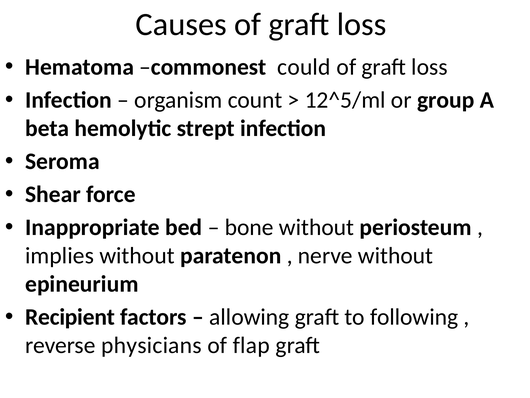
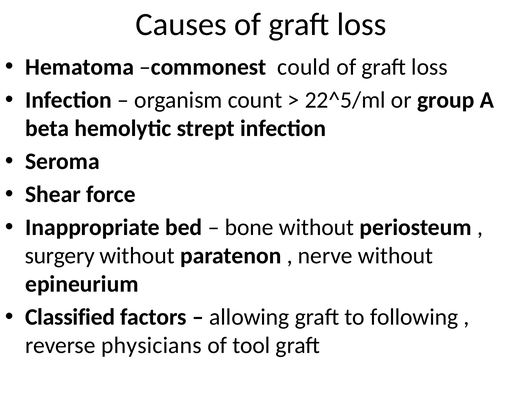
12^5/ml: 12^5/ml -> 22^5/ml
implies: implies -> surgery
Recipient: Recipient -> Classified
flap: flap -> tool
